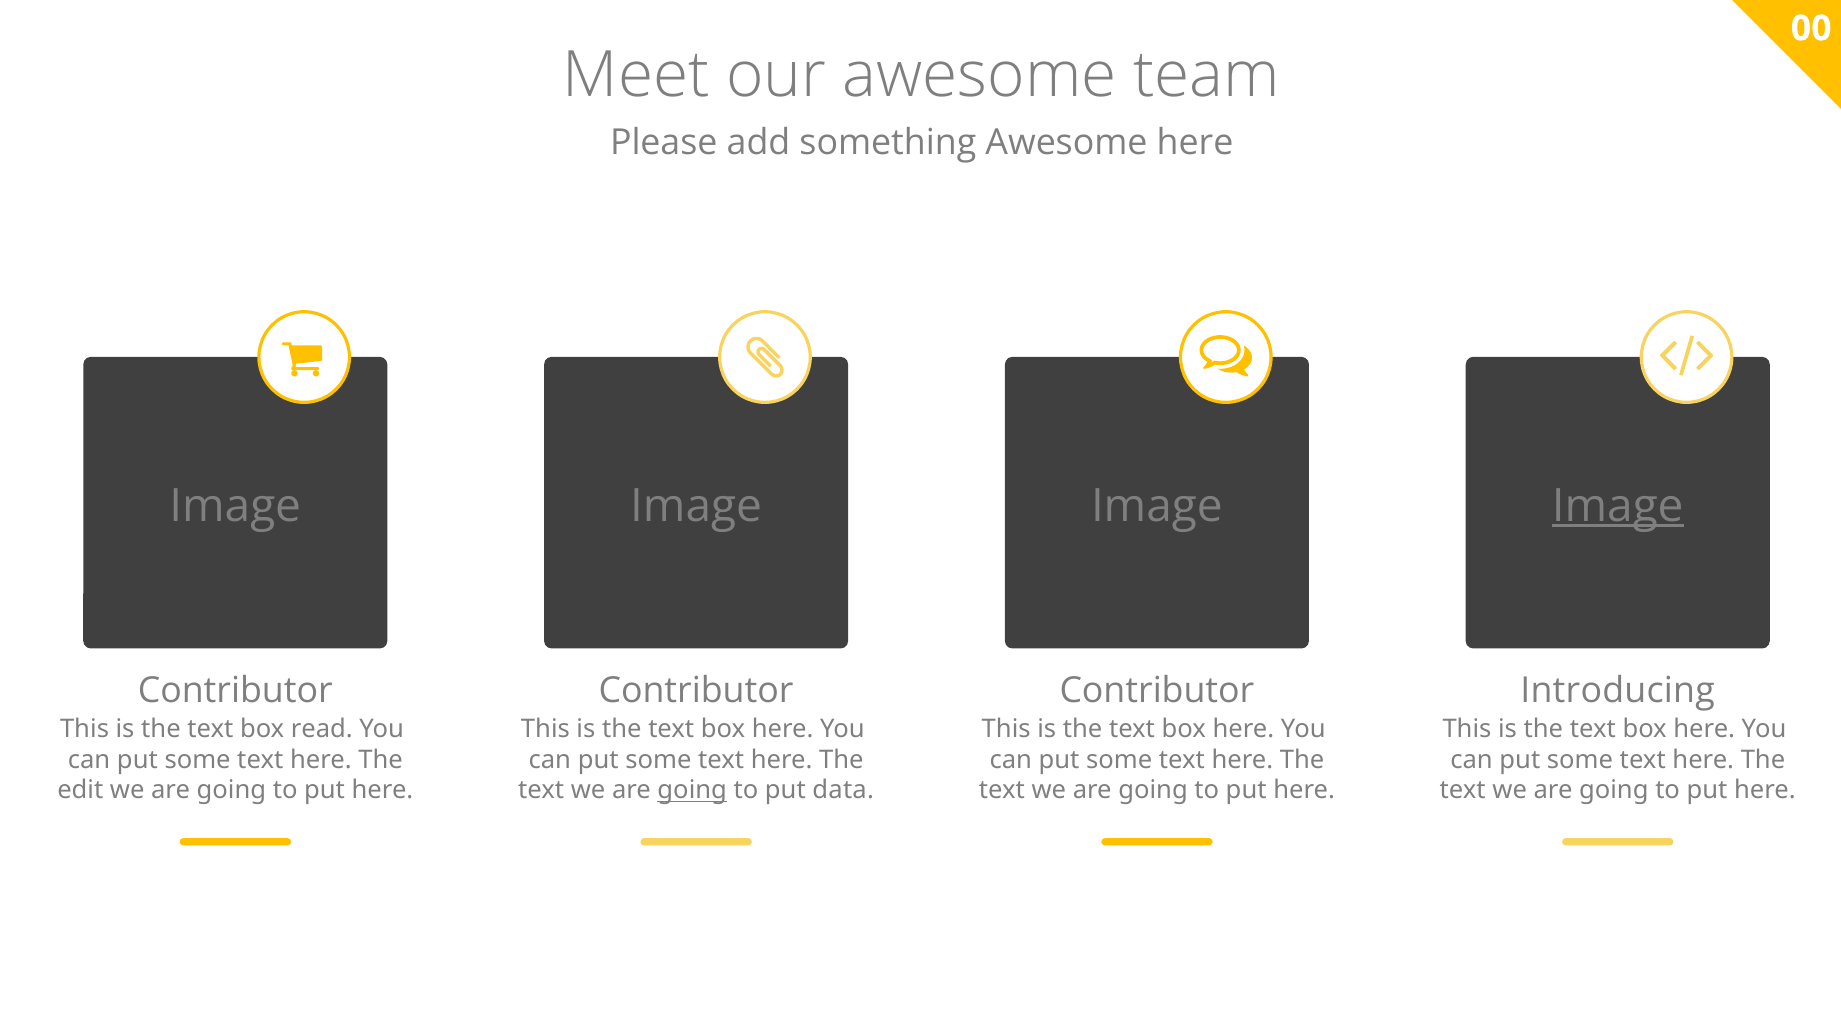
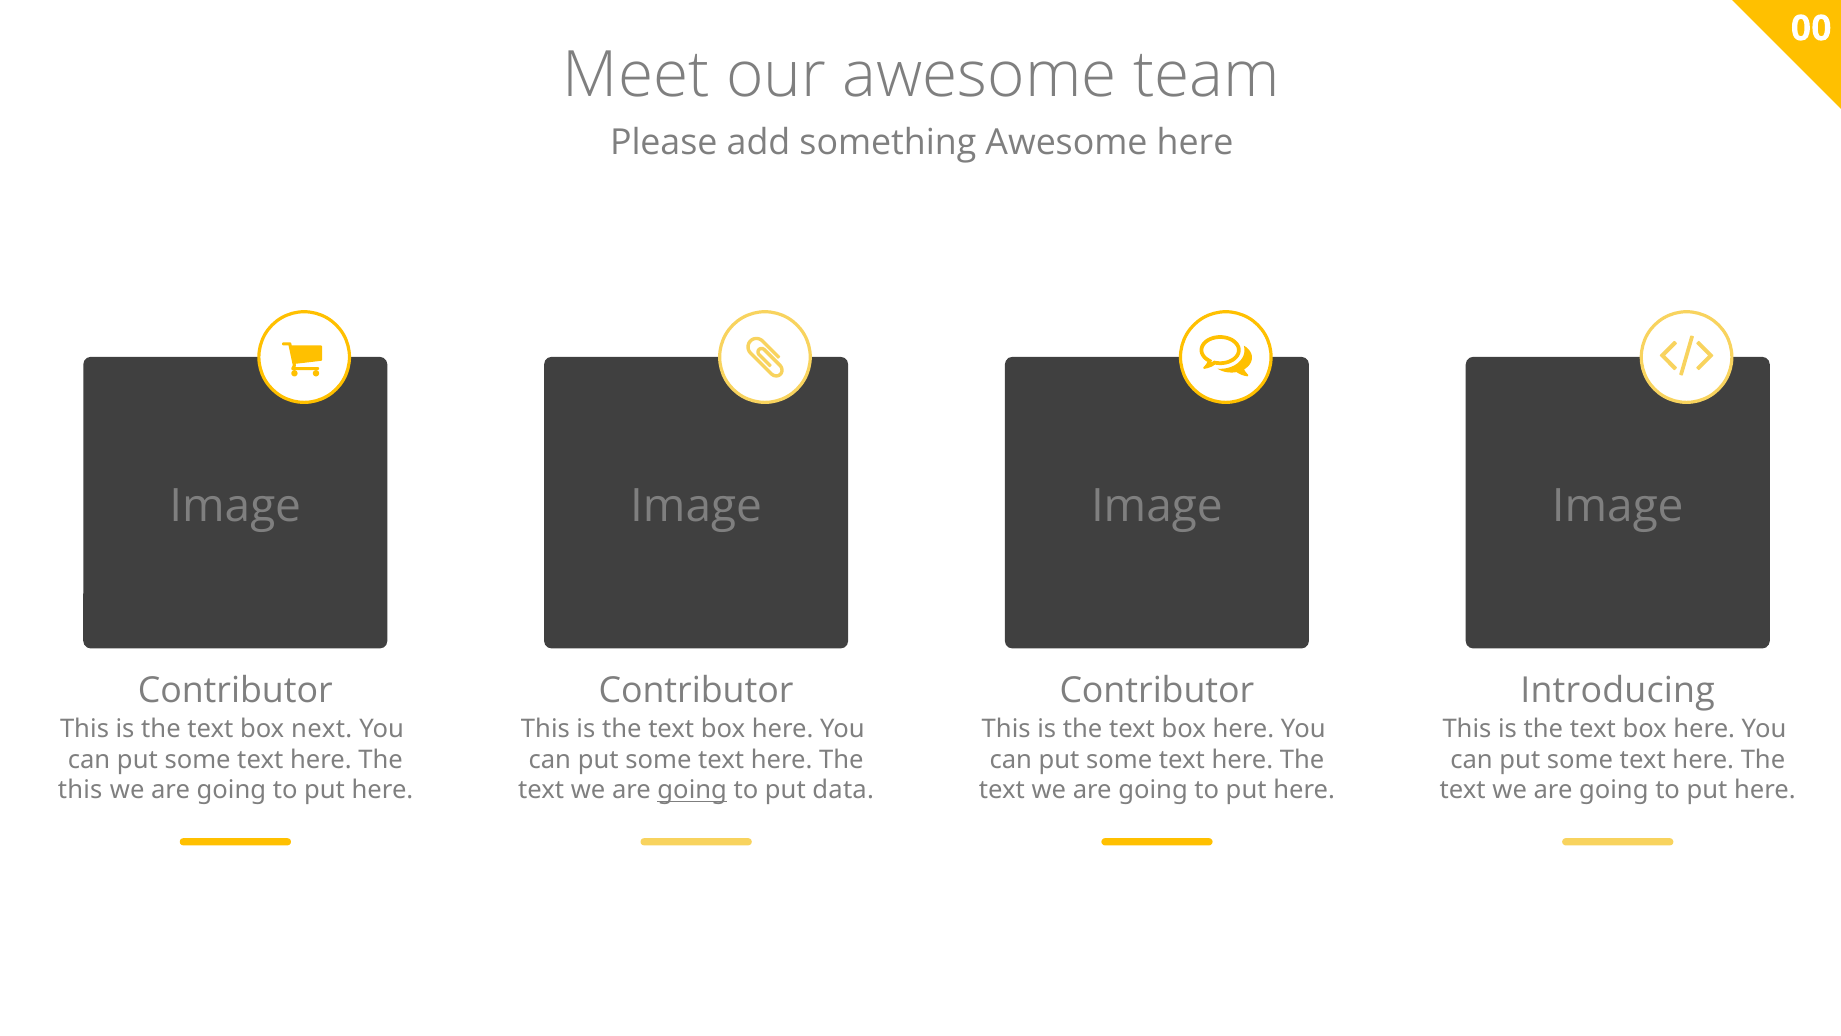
Image at (1618, 506) underline: present -> none
read: read -> next
edit at (80, 790): edit -> this
